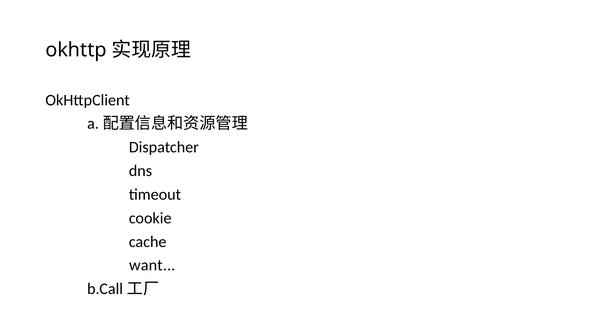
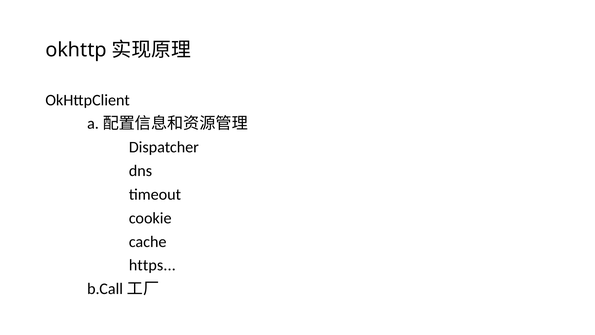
want: want -> https
